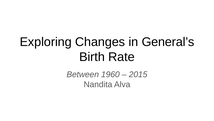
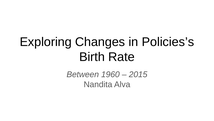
General’s: General’s -> Policies’s
